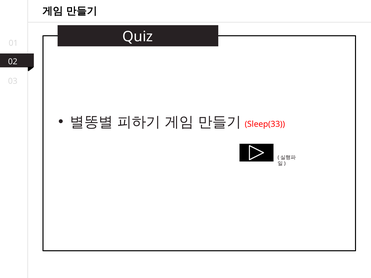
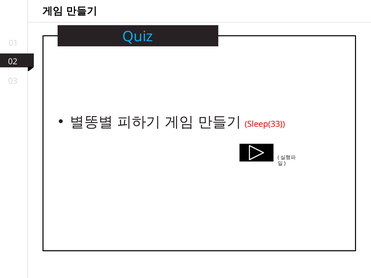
Quiz colour: white -> light blue
